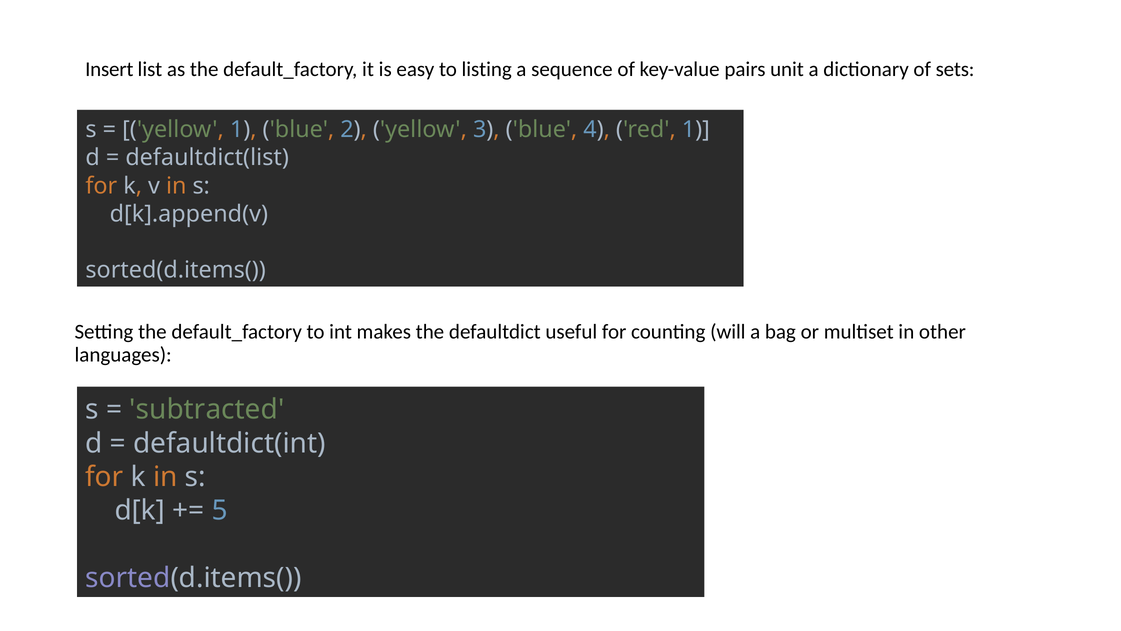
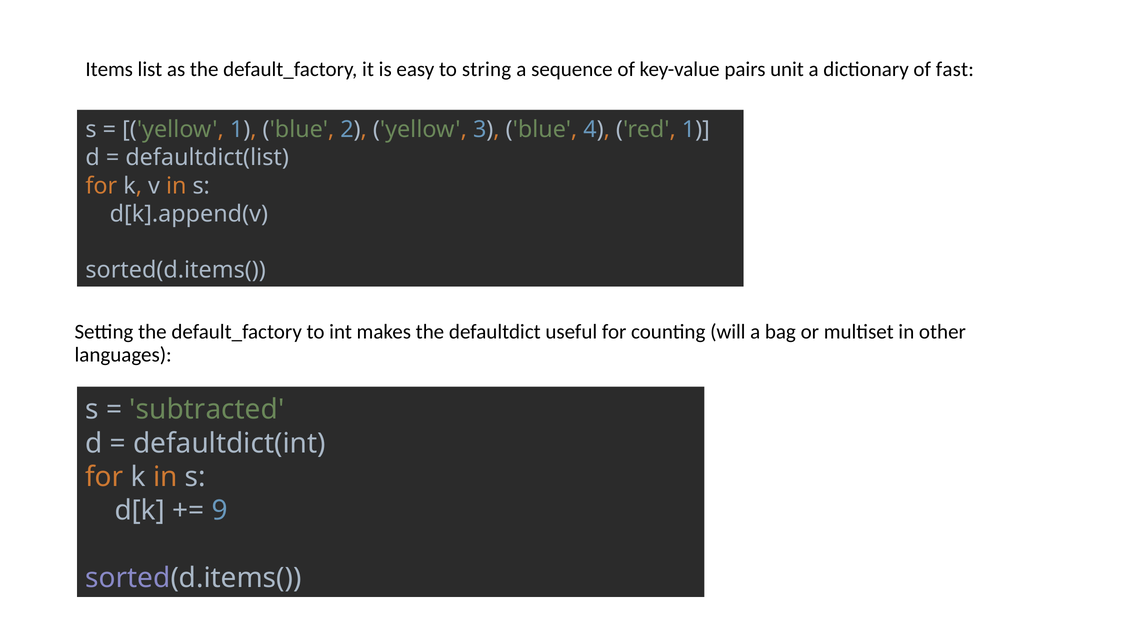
Insert: Insert -> Items
listing: listing -> string
sets: sets -> fast
5: 5 -> 9
